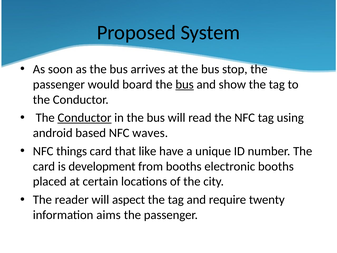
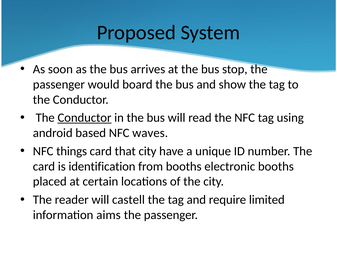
bus at (185, 84) underline: present -> none
that like: like -> city
development: development -> identification
aspect: aspect -> castell
twenty: twenty -> limited
